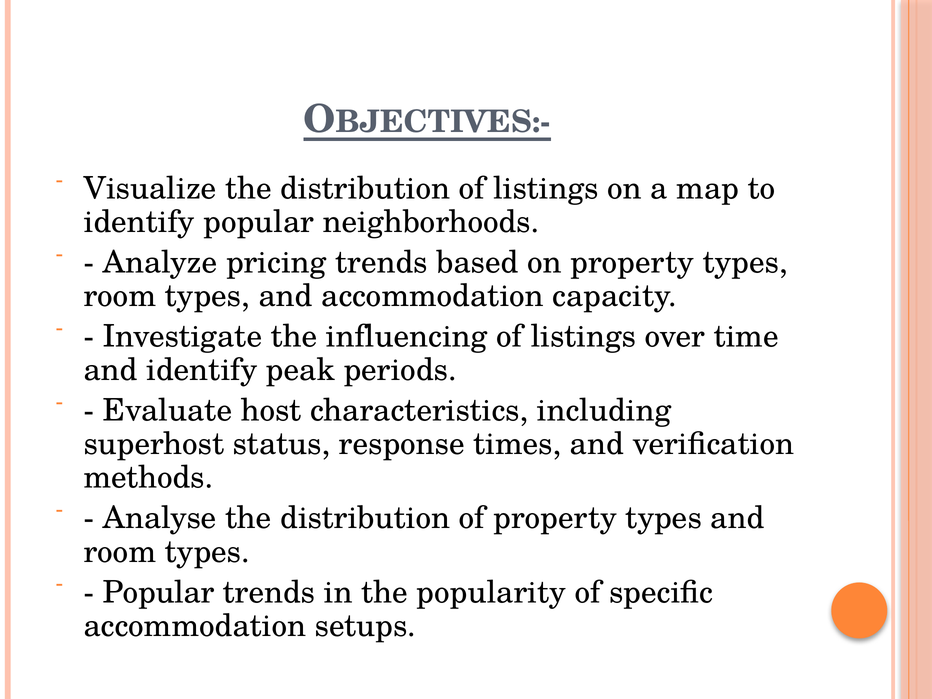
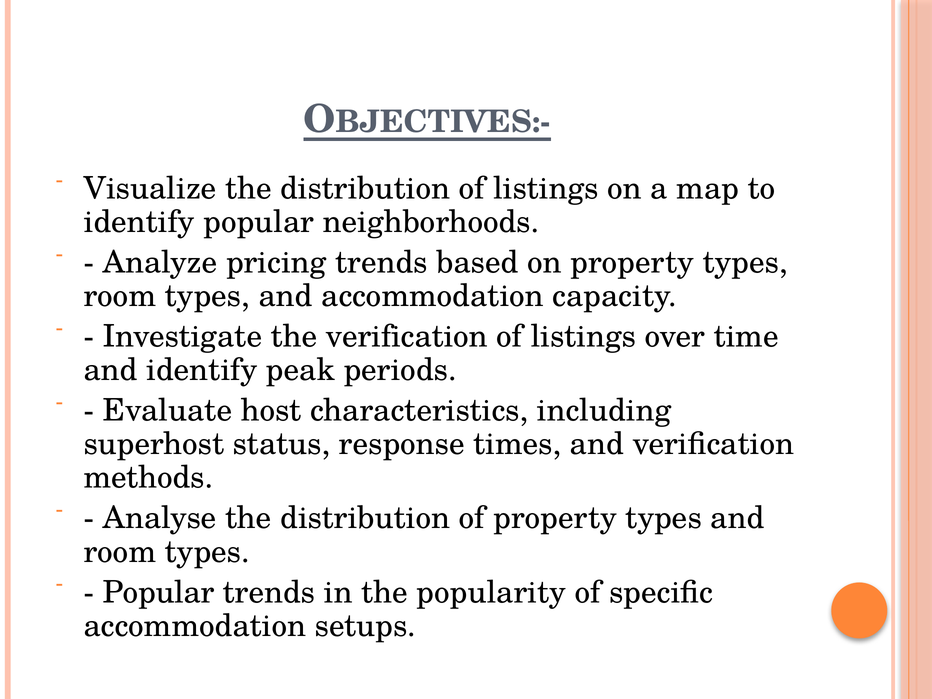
the influencing: influencing -> verification
